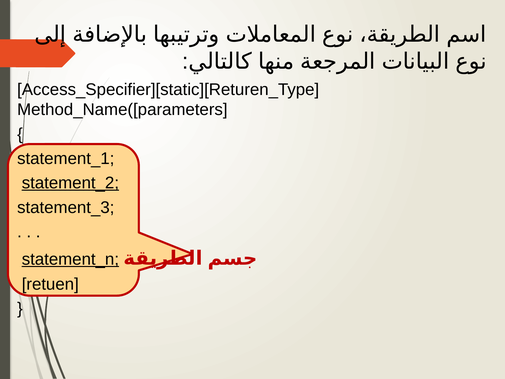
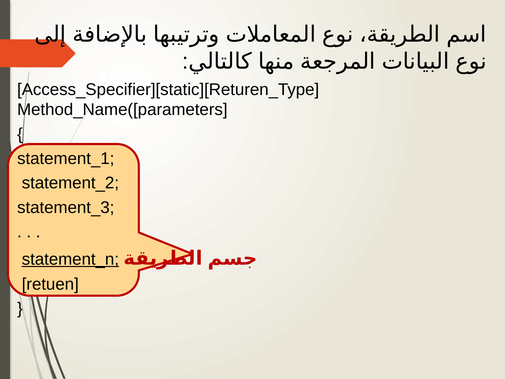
statement_2 underline: present -> none
